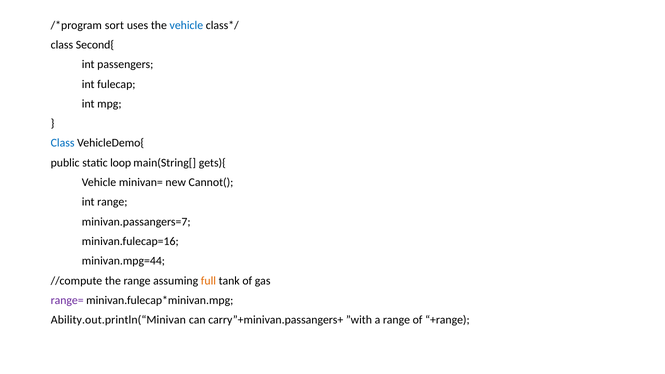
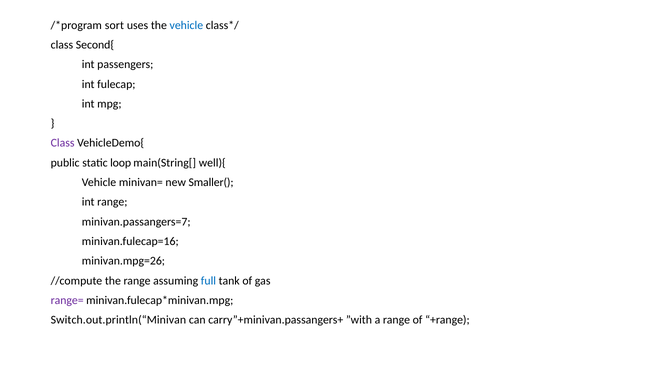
Class at (63, 143) colour: blue -> purple
gets){: gets){ -> well){
Cannot(: Cannot( -> Smaller(
minivan.mpg=44: minivan.mpg=44 -> minivan.mpg=26
full colour: orange -> blue
Ability.out.println(“Minivan: Ability.out.println(“Minivan -> Switch.out.println(“Minivan
